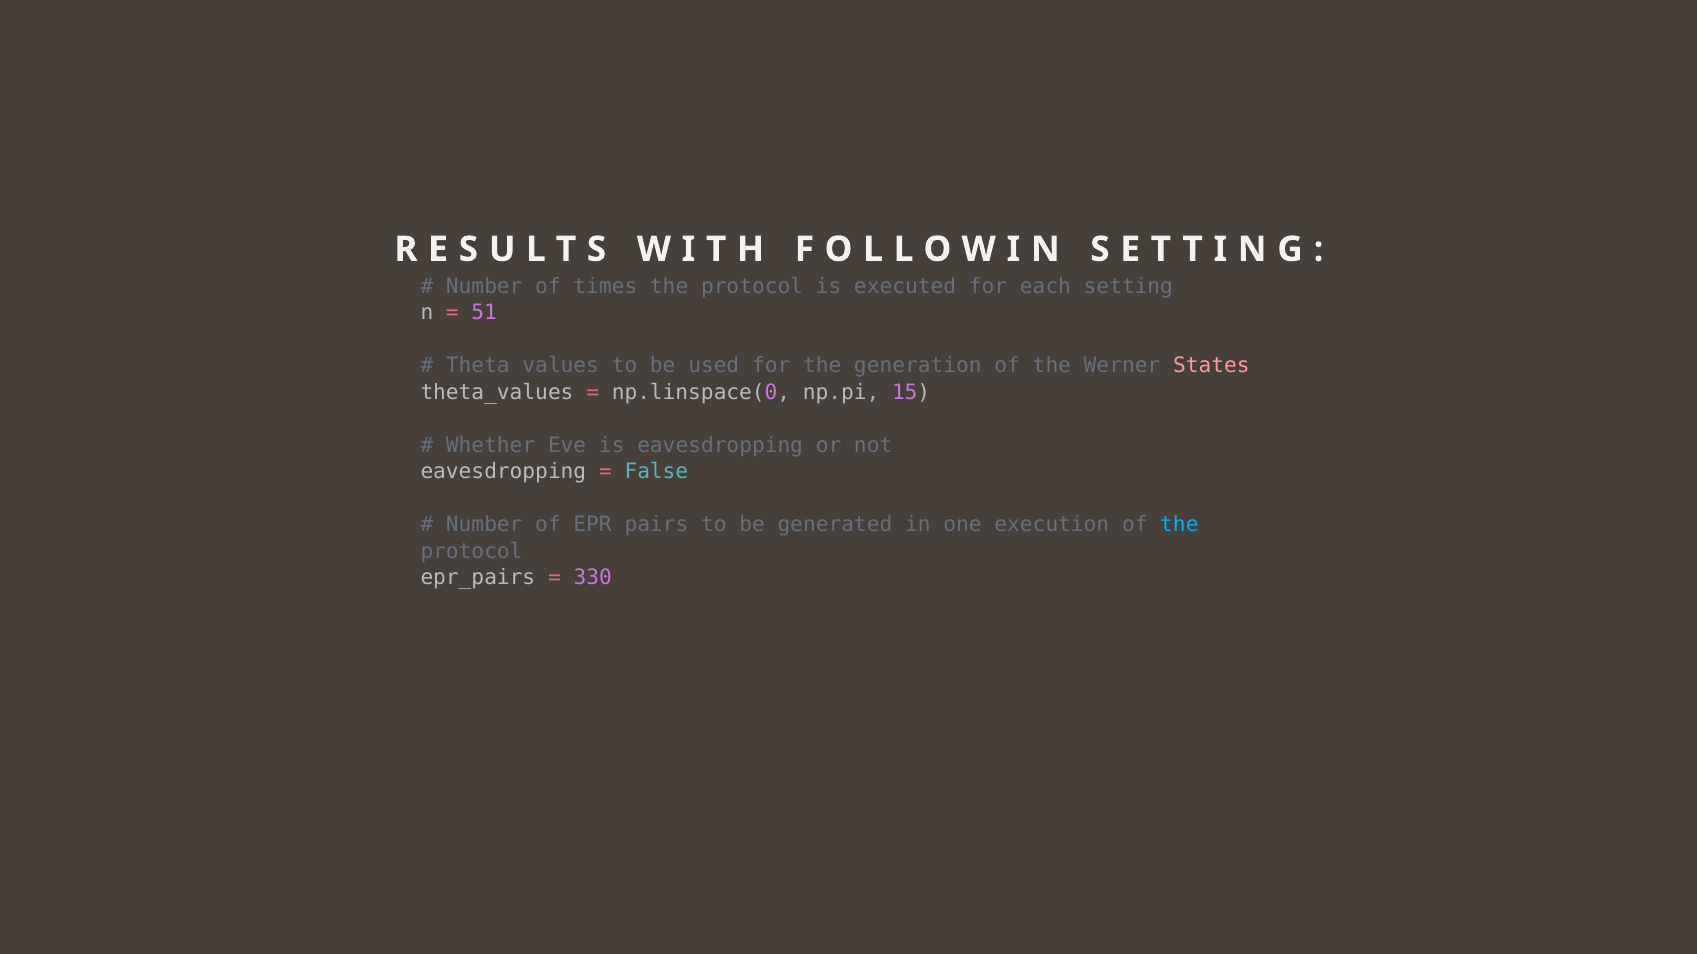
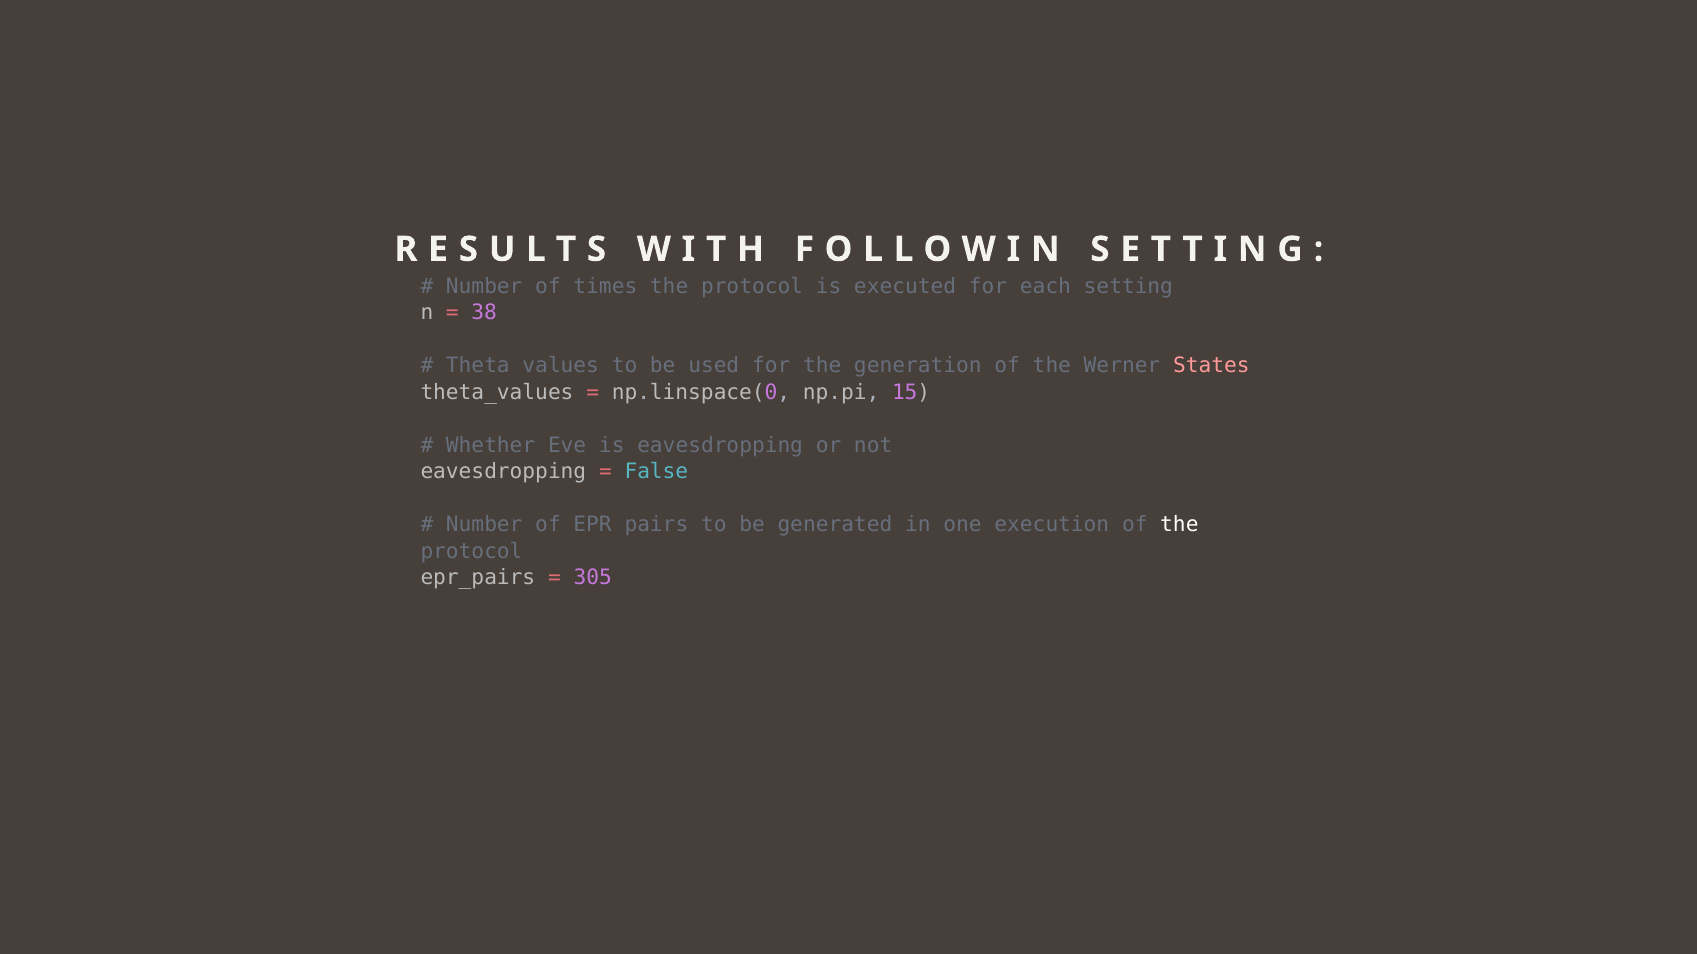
51: 51 -> 38
the at (1179, 525) colour: light blue -> white
330: 330 -> 305
